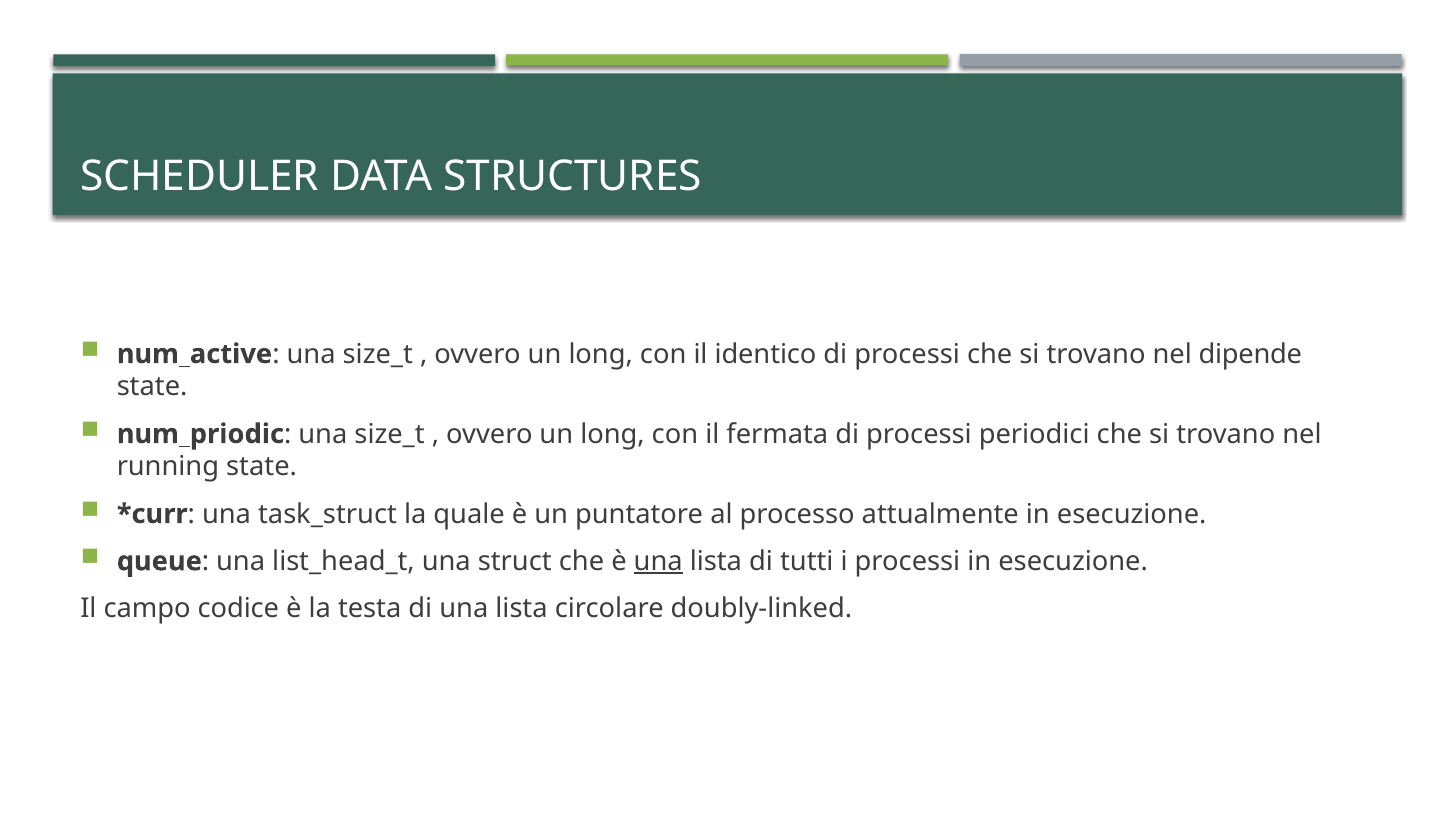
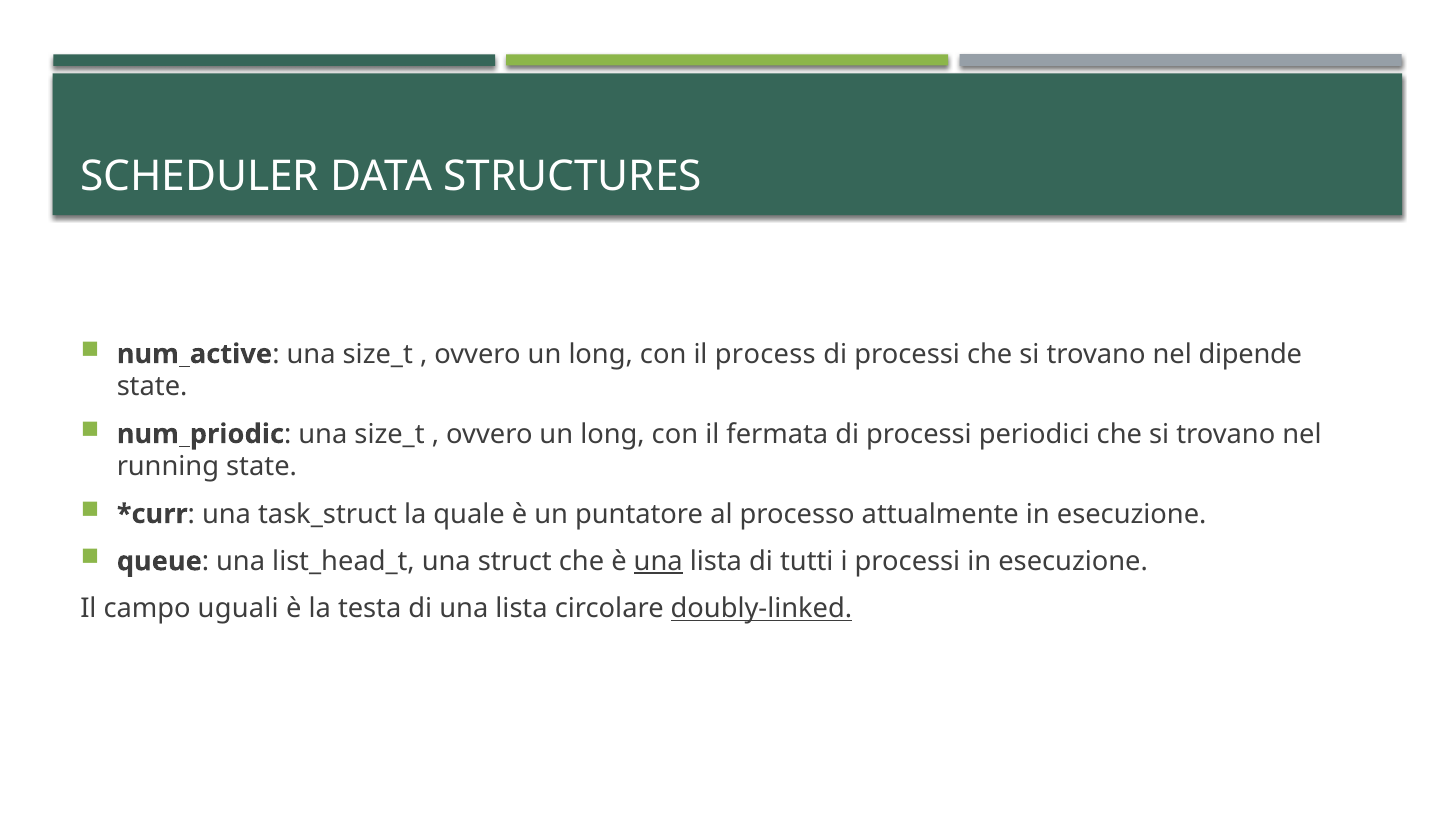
identico: identico -> process
codice: codice -> uguali
doubly-linked underline: none -> present
